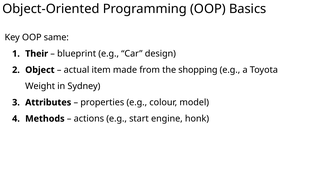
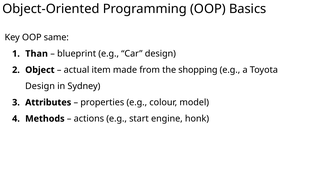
Their: Their -> Than
Weight at (40, 86): Weight -> Design
